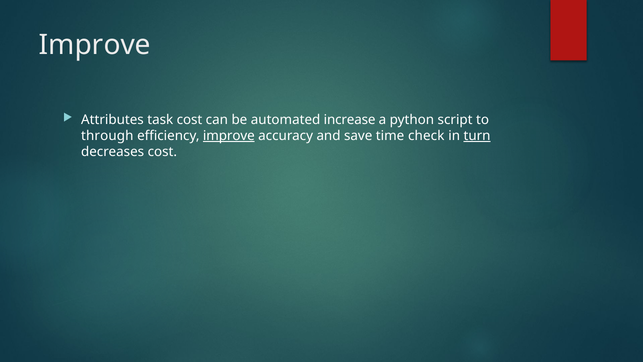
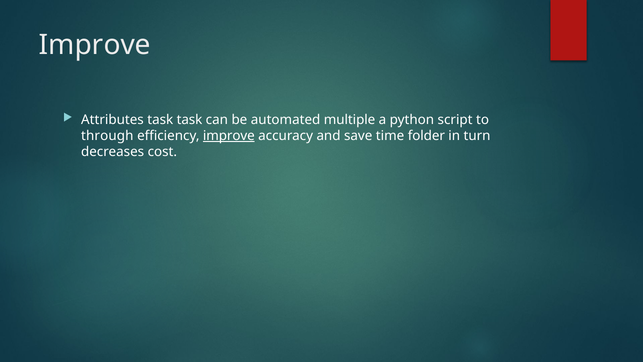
task cost: cost -> task
increase: increase -> multiple
check: check -> folder
turn underline: present -> none
